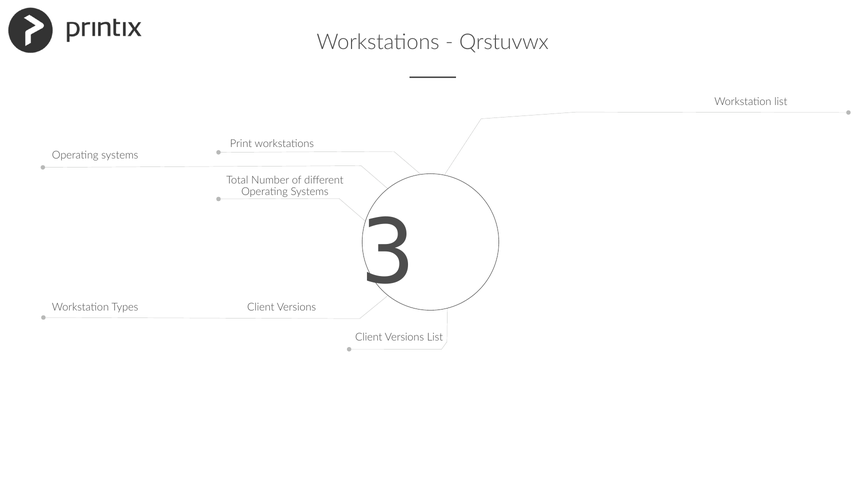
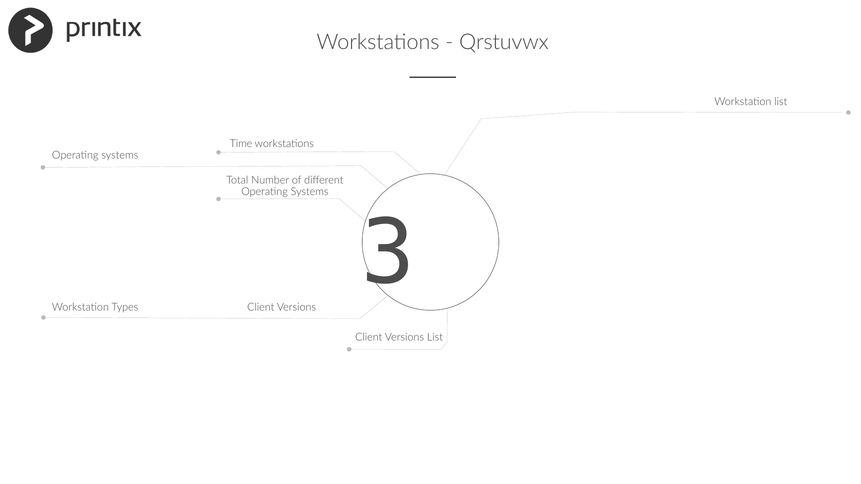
Print: Print -> Time
